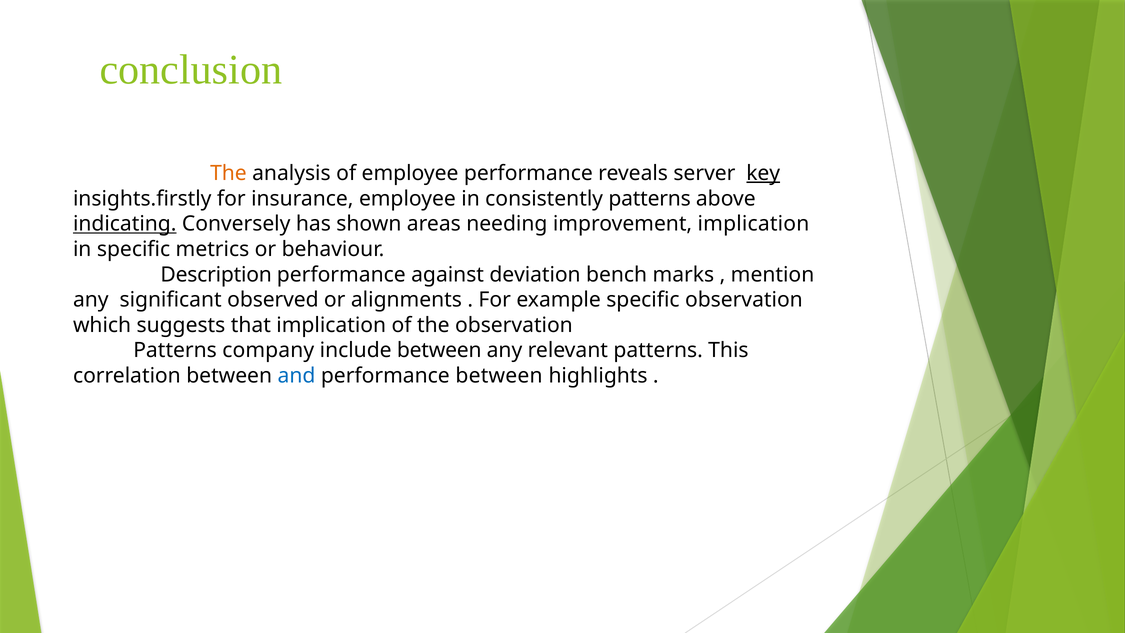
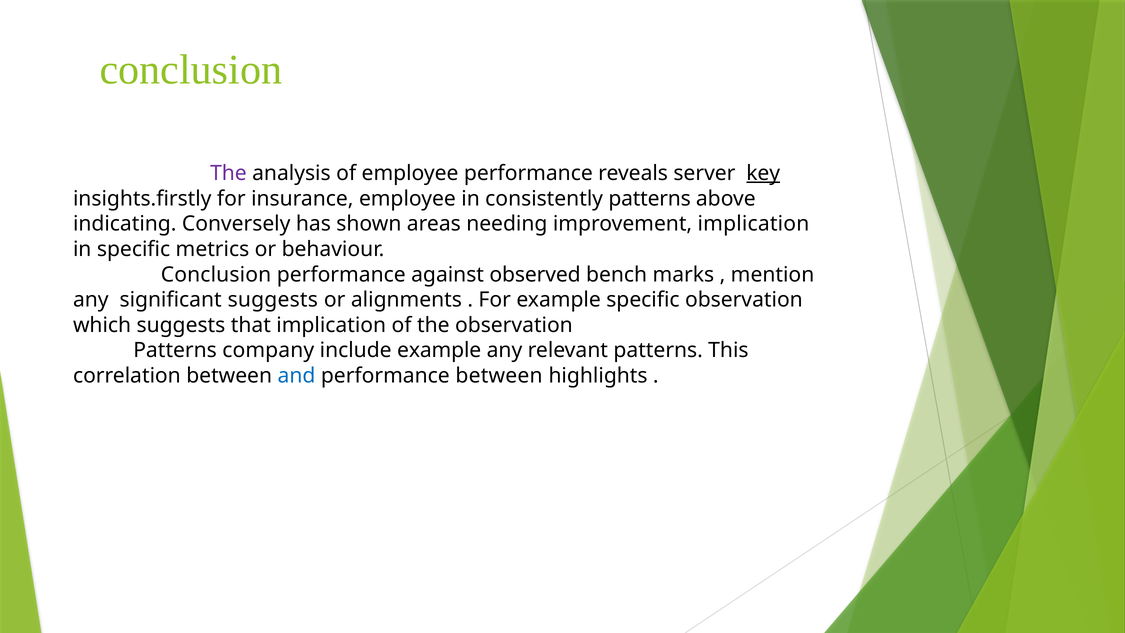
The at (228, 173) colour: orange -> purple
indicating underline: present -> none
Description at (216, 274): Description -> Conclusion
deviation: deviation -> observed
significant observed: observed -> suggests
include between: between -> example
